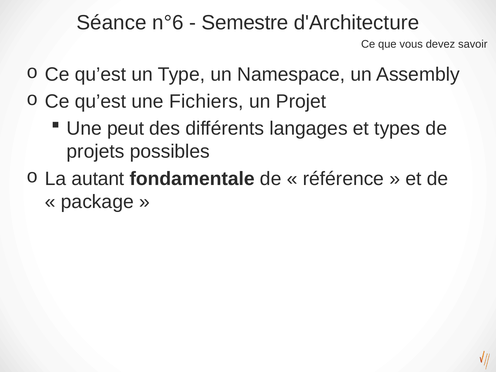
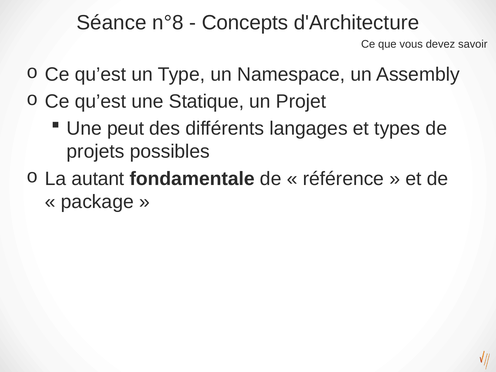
n°6: n°6 -> n°8
Semestre: Semestre -> Concepts
Fichiers: Fichiers -> Statique
